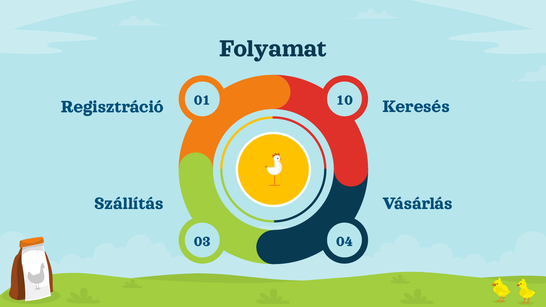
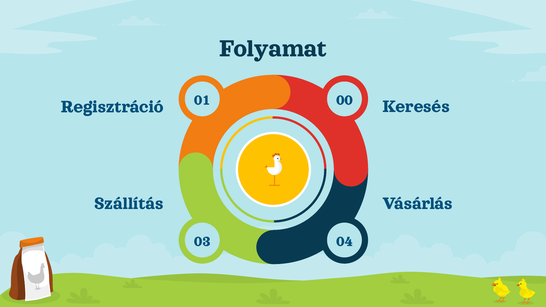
10: 10 -> 00
